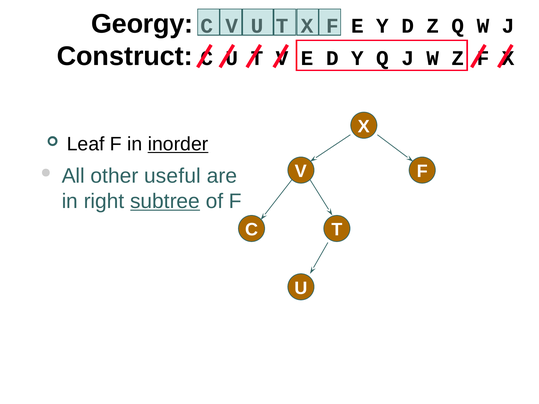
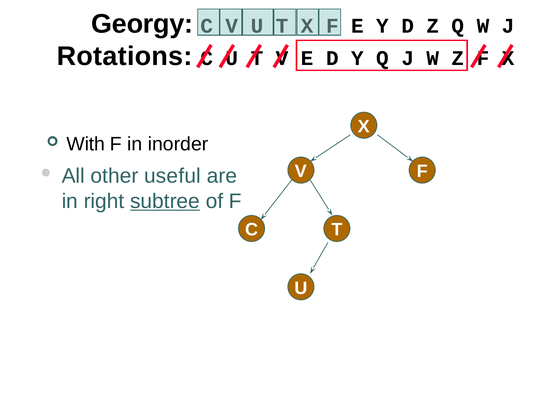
Construct: Construct -> Rotations
Leaf: Leaf -> With
inorder underline: present -> none
